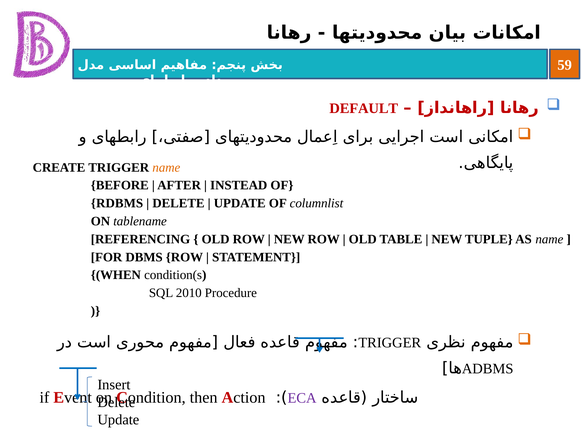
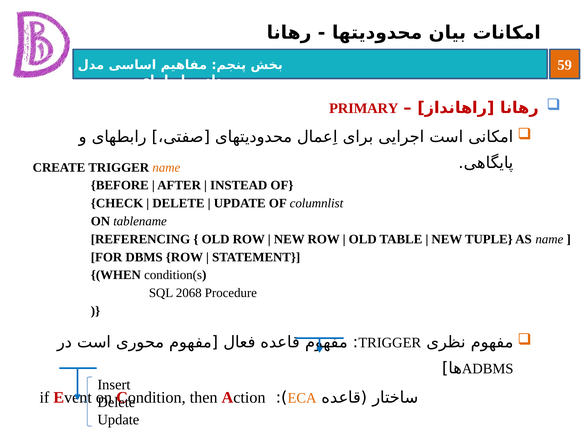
DEFAULT: DEFAULT -> PRIMARY
RDBMS: RDBMS -> CHECK
2010: 2010 -> 2068
ECA colour: purple -> orange
